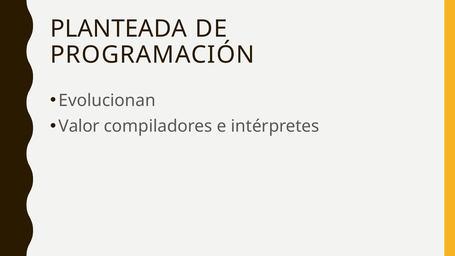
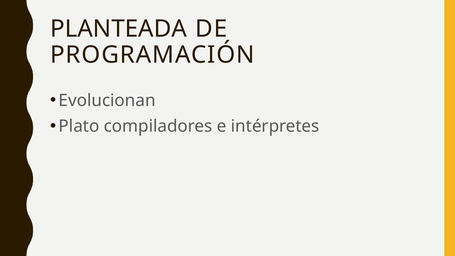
Valor: Valor -> Plato
